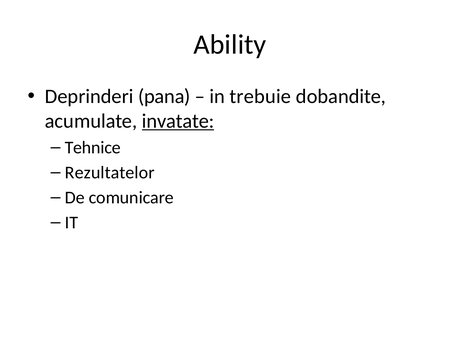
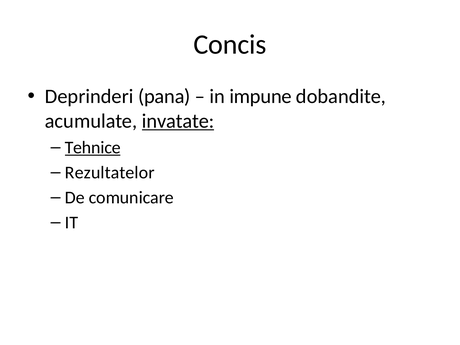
Ability: Ability -> Concis
trebuie: trebuie -> impune
Tehnice underline: none -> present
